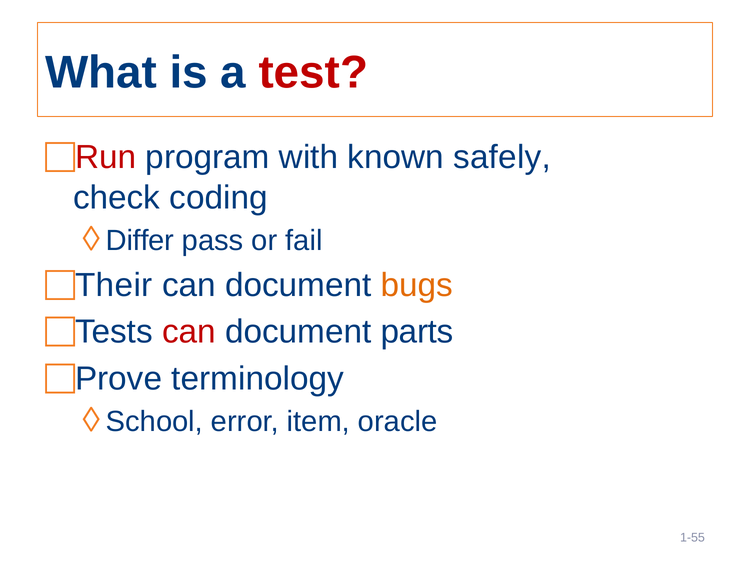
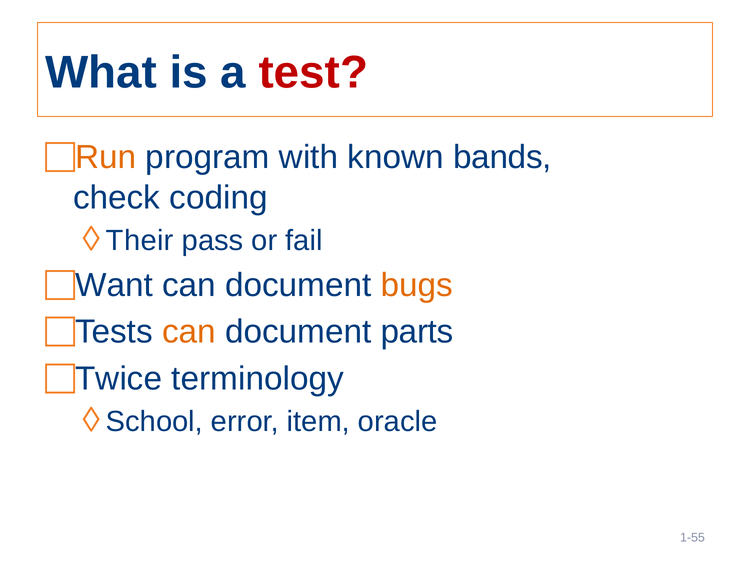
Run colour: red -> orange
safely: safely -> bands
Differ: Differ -> Their
Their: Their -> Want
can at (189, 332) colour: red -> orange
Prove: Prove -> Twice
